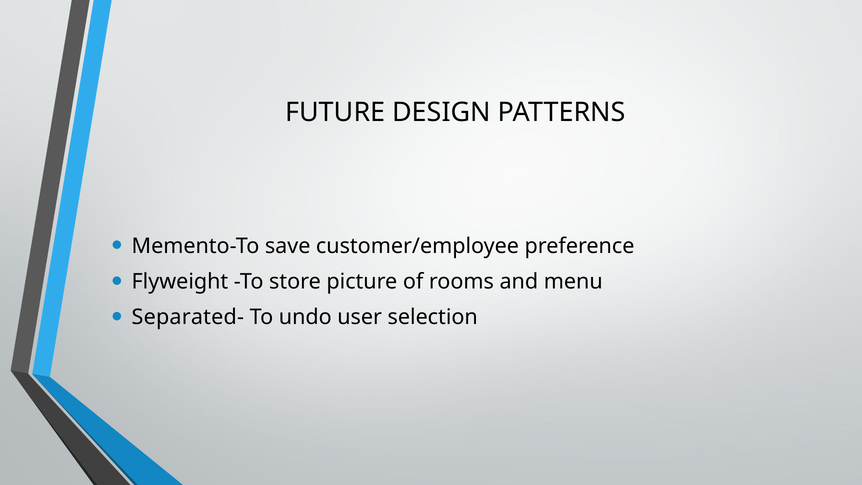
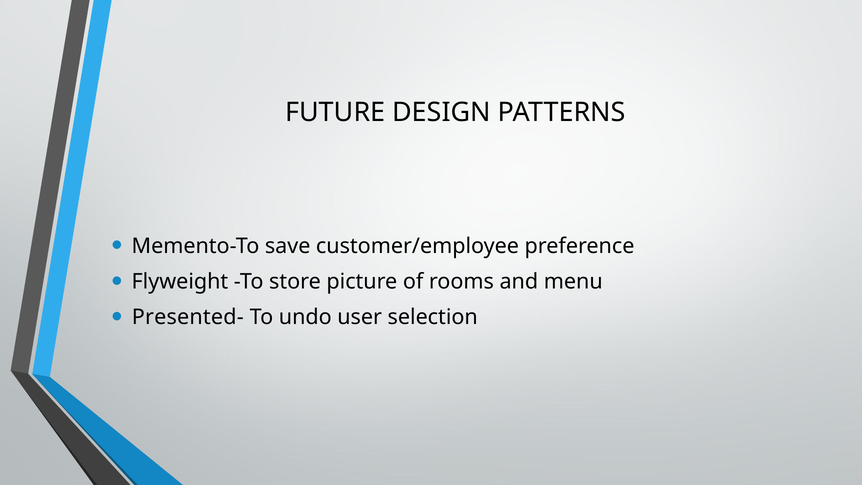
Separated-: Separated- -> Presented-
